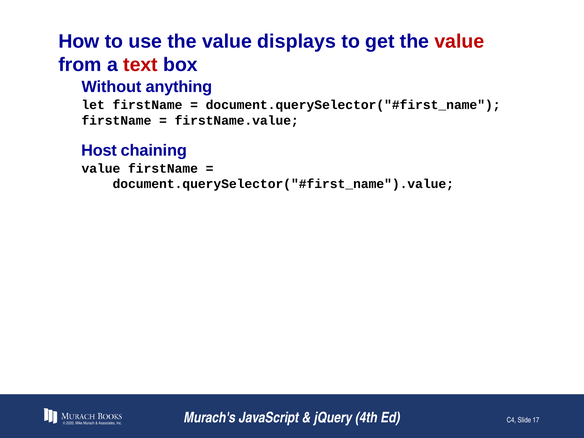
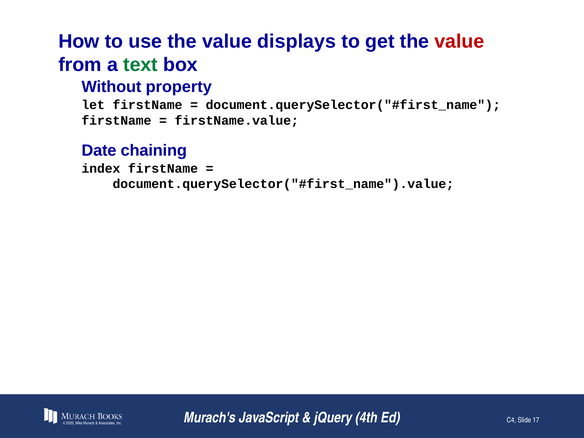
text colour: red -> green
anything: anything -> property
Host: Host -> Date
value at (101, 168): value -> index
